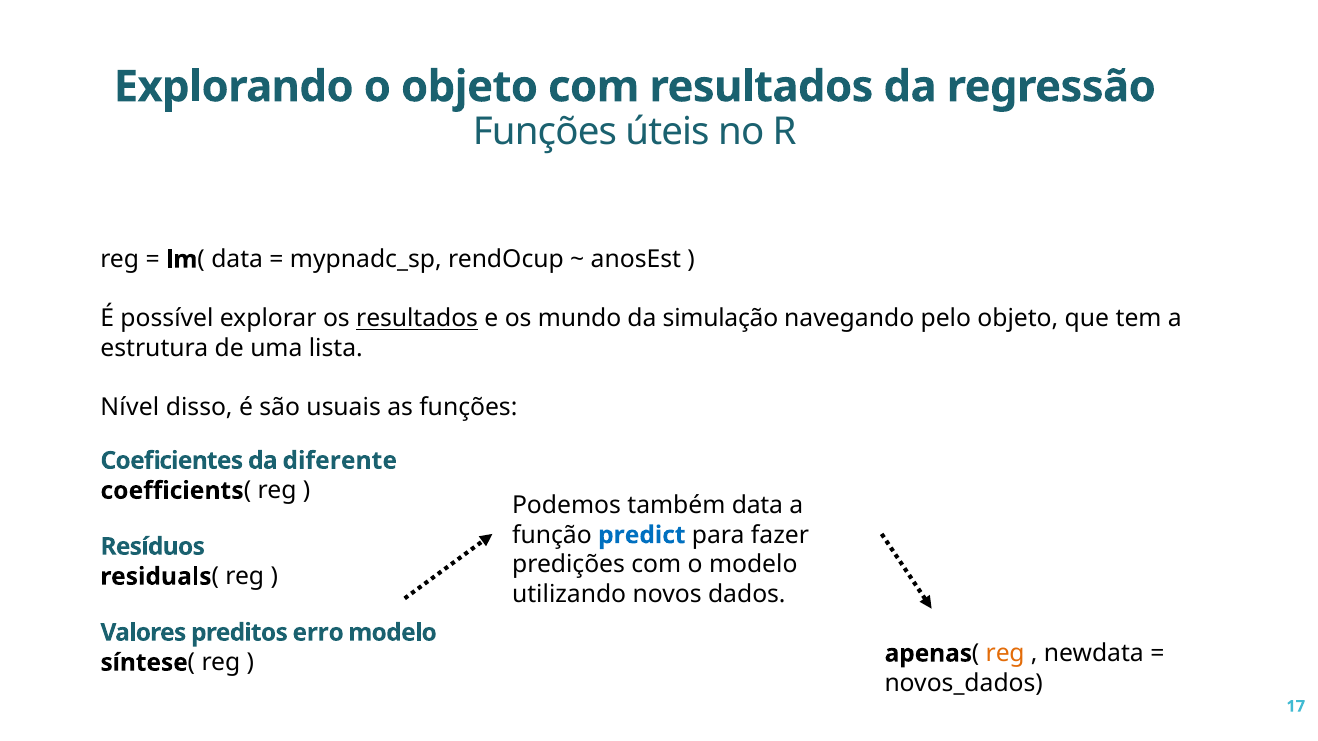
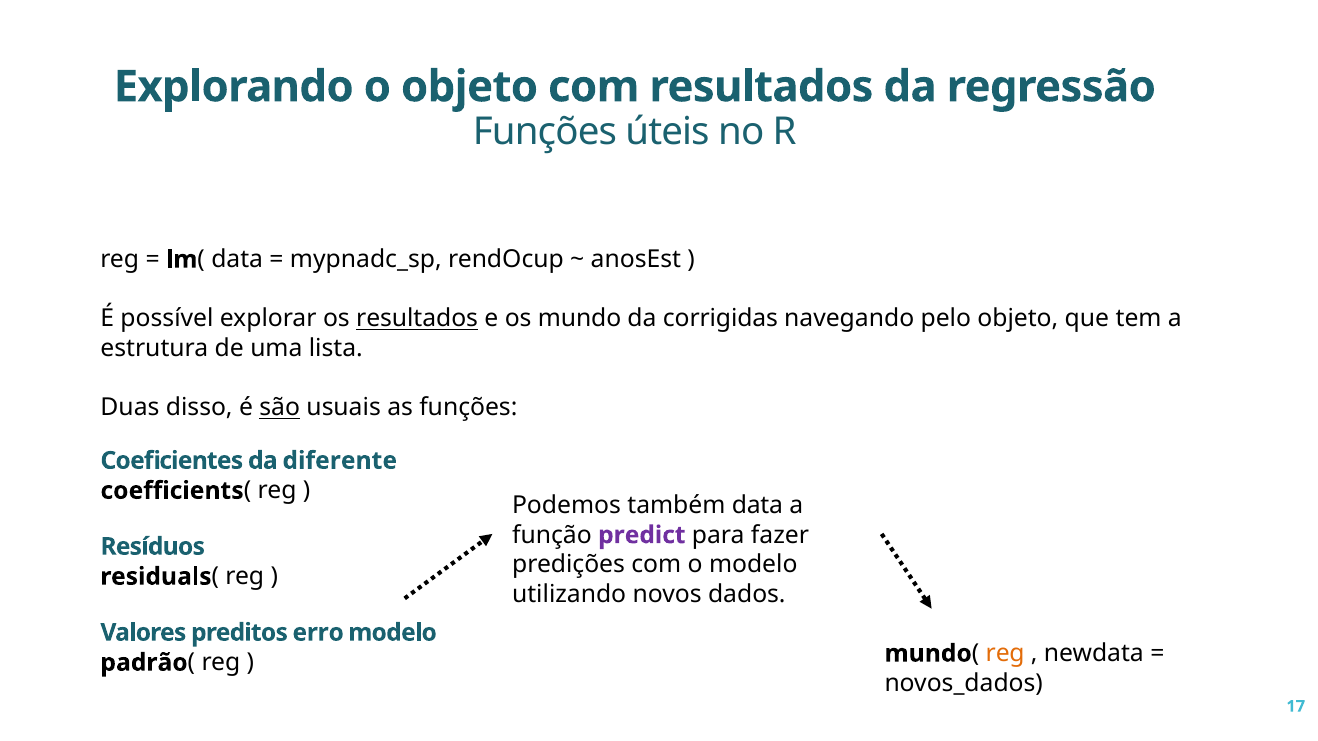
simulação: simulação -> corrigidas
Nível: Nível -> Duas
são underline: none -> present
predict colour: blue -> purple
apenas at (928, 654): apenas -> mundo
síntese: síntese -> padrão
